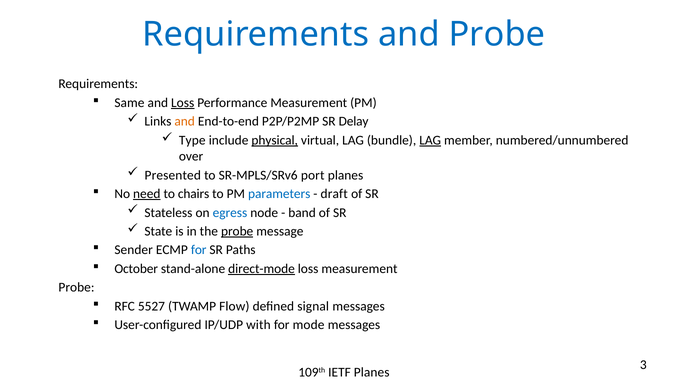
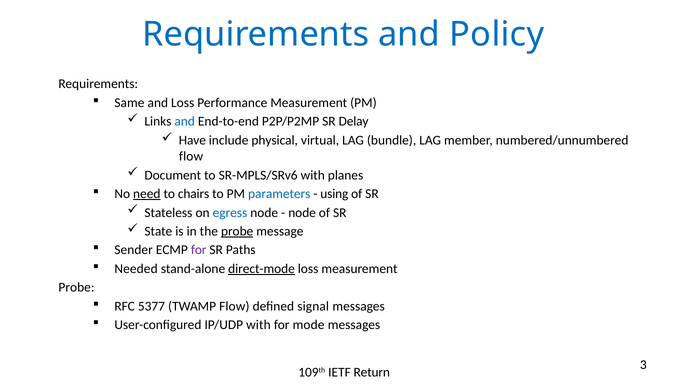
and Probe: Probe -> Policy
Loss at (183, 103) underline: present -> none
and at (185, 122) colour: orange -> blue
Type: Type -> Have
physical underline: present -> none
LAG at (430, 140) underline: present -> none
over at (191, 156): over -> flow
Presented: Presented -> Document
SR-MPLS/SRv6 port: port -> with
draft: draft -> using
band at (302, 213): band -> node
for at (199, 250) colour: blue -> purple
October: October -> Needed
5527: 5527 -> 5377
IETF Planes: Planes -> Return
